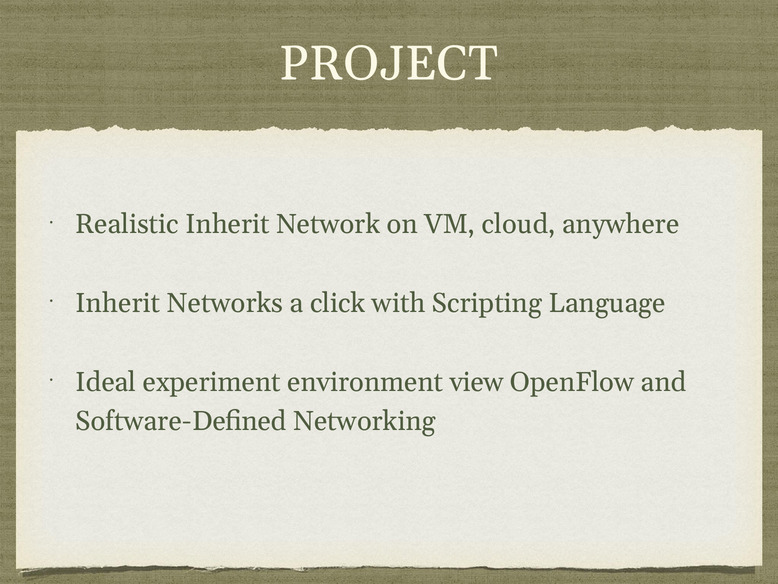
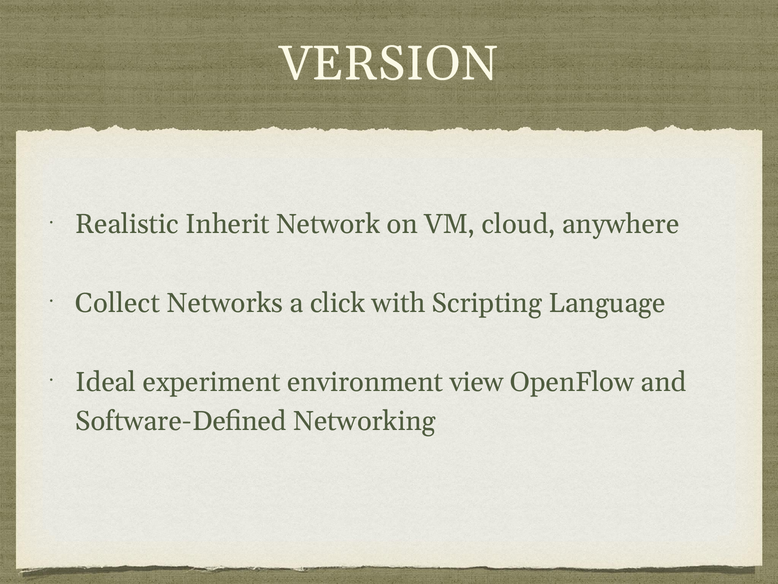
PROJECT: PROJECT -> VERSION
Inherit at (118, 303): Inherit -> Collect
